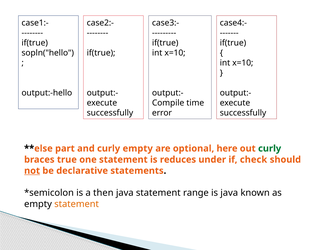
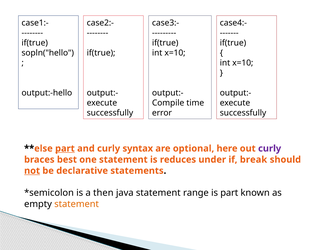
part at (65, 149) underline: none -> present
curly empty: empty -> syntax
curly at (270, 149) colour: green -> purple
true: true -> best
check: check -> break
is java: java -> part
